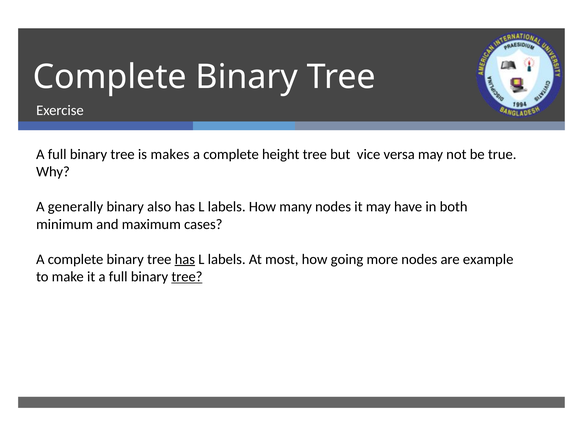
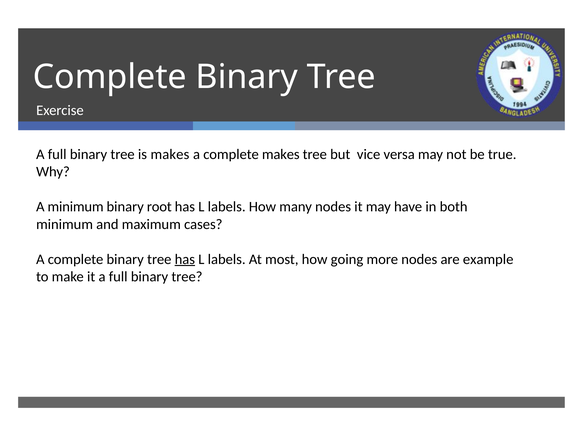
complete height: height -> makes
A generally: generally -> minimum
also: also -> root
tree at (187, 277) underline: present -> none
